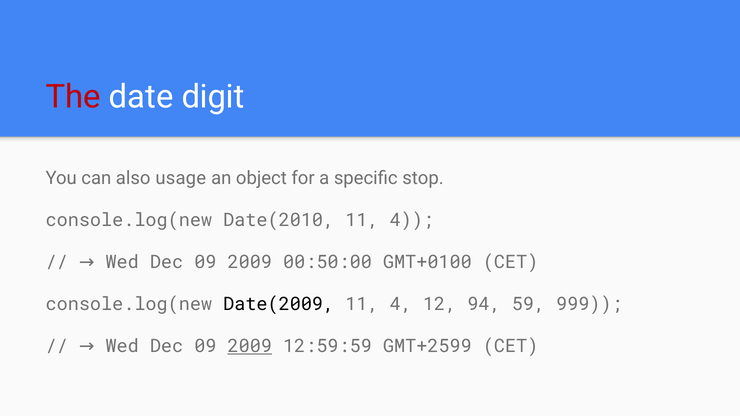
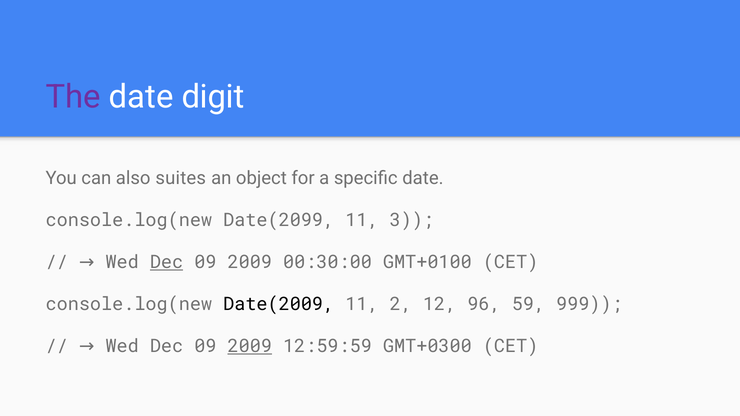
The colour: red -> purple
usage: usage -> suites
specific stop: stop -> date
Date(2010: Date(2010 -> Date(2099
4 at (412, 220): 4 -> 3
Dec at (167, 262) underline: none -> present
00:50:00: 00:50:00 -> 00:30:00
4 at (401, 304): 4 -> 2
94: 94 -> 96
GMT+2599: GMT+2599 -> GMT+0300
